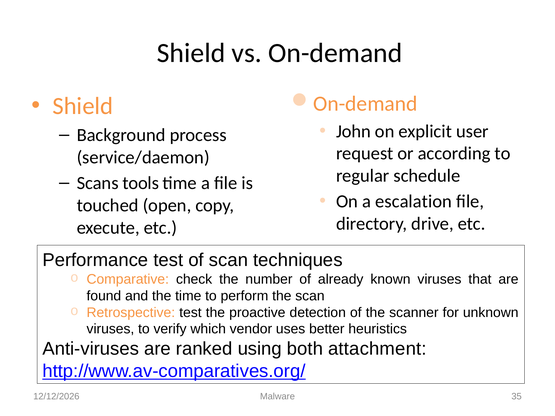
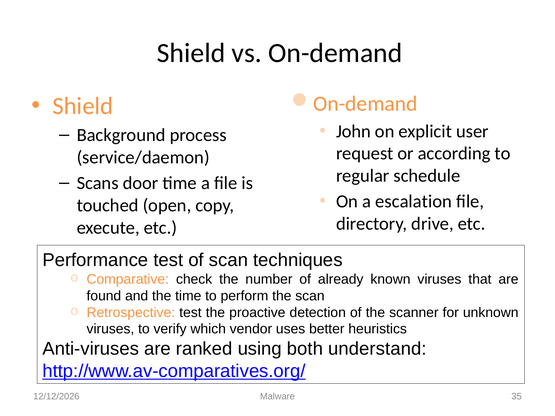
tools: tools -> door
attachment: attachment -> understand
